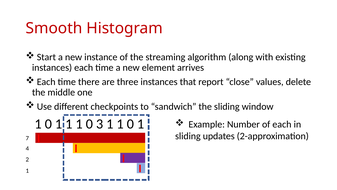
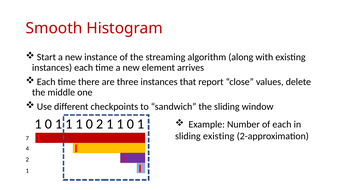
0 3: 3 -> 2
sliding updates: updates -> existing
